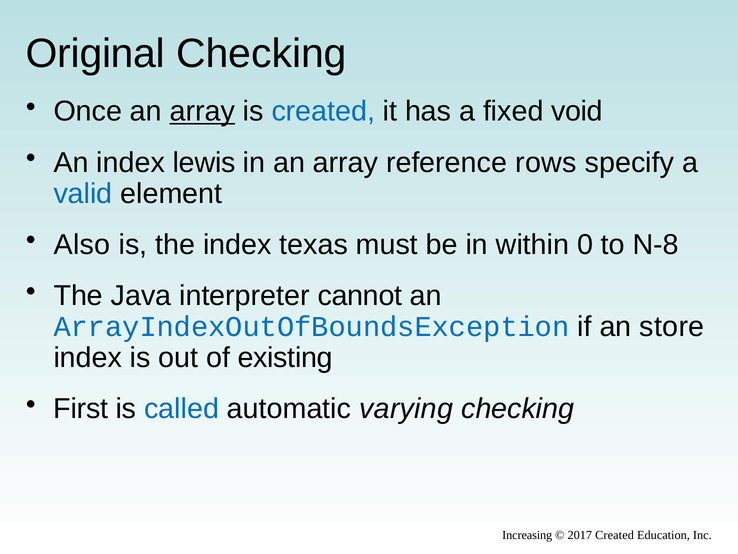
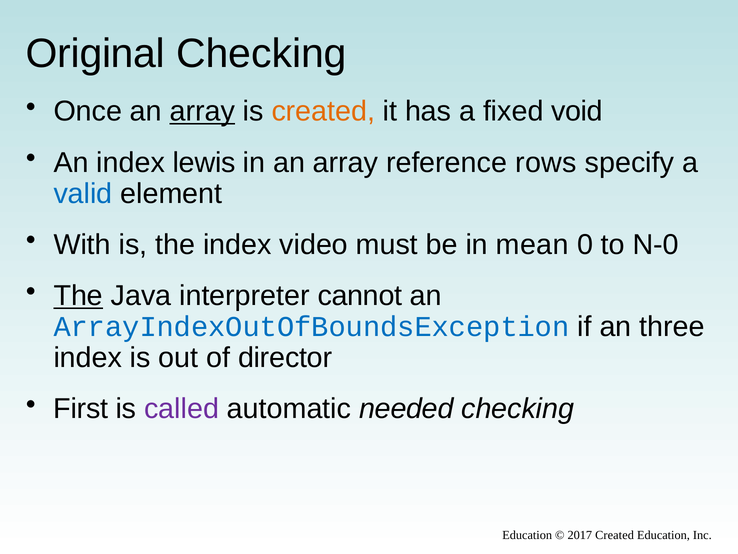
created at (323, 111) colour: blue -> orange
Also: Also -> With
texas: texas -> video
within: within -> mean
N-8: N-8 -> N-0
The at (78, 296) underline: none -> present
store: store -> three
existing: existing -> director
called colour: blue -> purple
varying: varying -> needed
Increasing at (527, 535): Increasing -> Education
